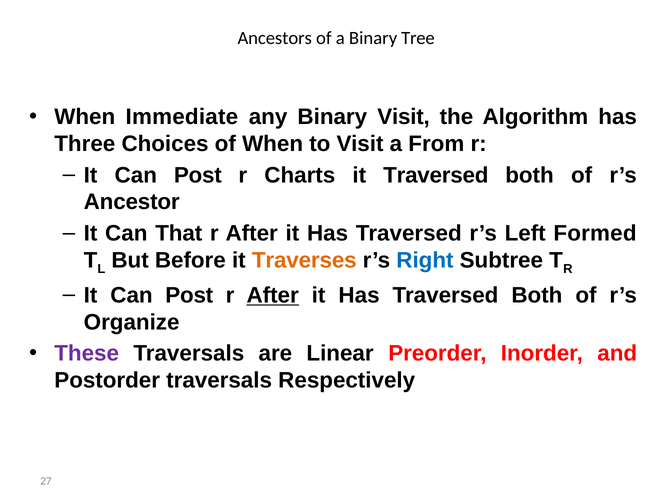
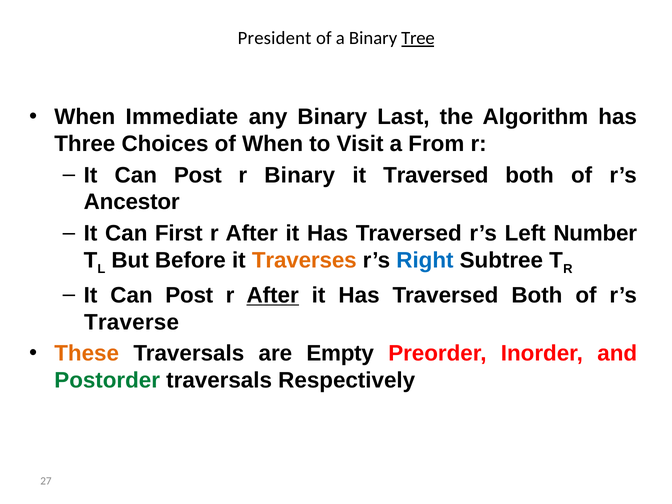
Ancestors: Ancestors -> President
Tree underline: none -> present
Binary Visit: Visit -> Last
r Charts: Charts -> Binary
That: That -> First
Formed: Formed -> Number
Organize: Organize -> Traverse
These colour: purple -> orange
Linear: Linear -> Empty
Postorder colour: black -> green
